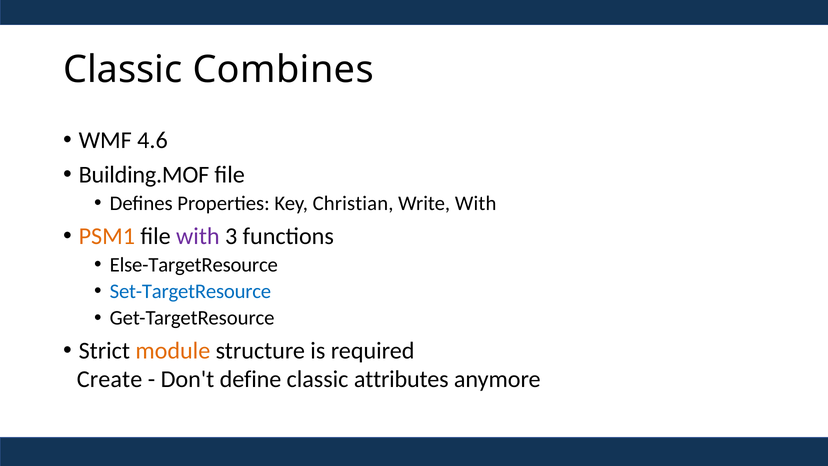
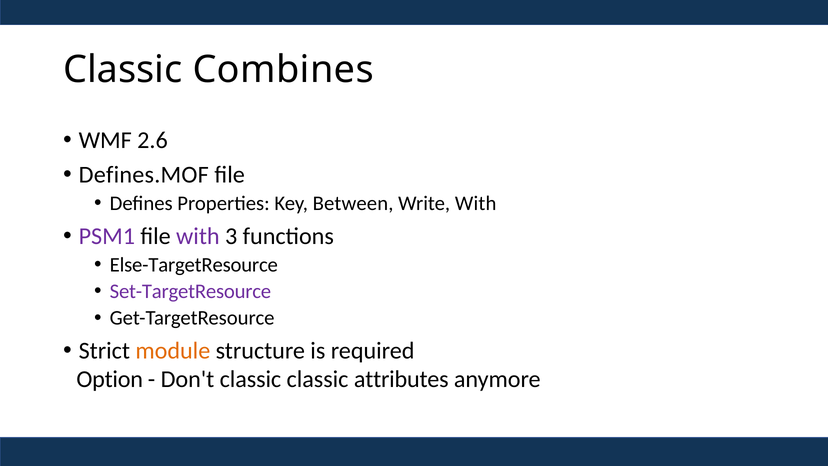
4.6: 4.6 -> 2.6
Building.MOF: Building.MOF -> Defines.MOF
Christian: Christian -> Between
PSM1 colour: orange -> purple
Set-TargetResource colour: blue -> purple
Create: Create -> Option
Don't define: define -> classic
